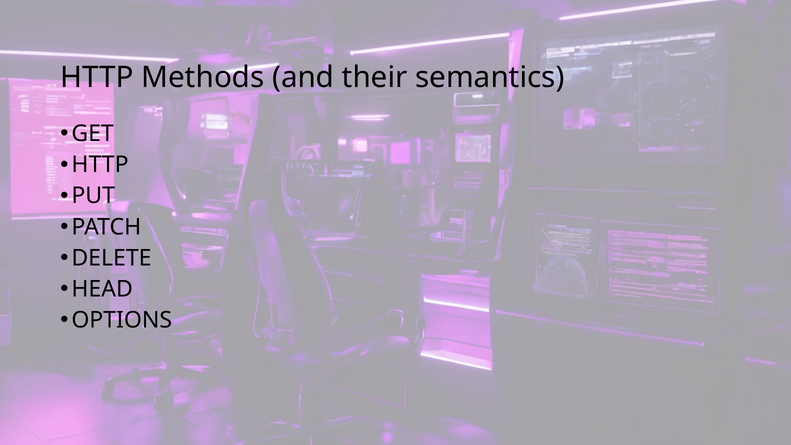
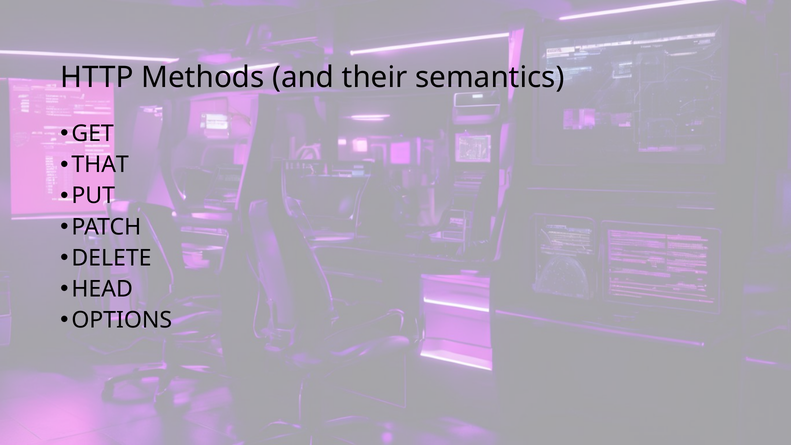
HTTP at (100, 165): HTTP -> THAT
